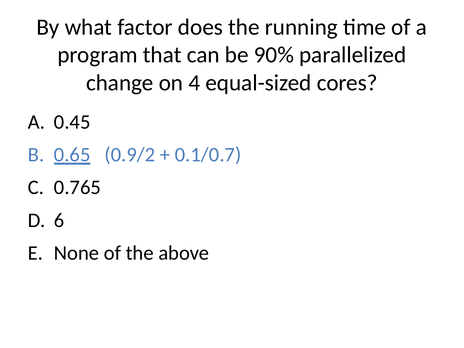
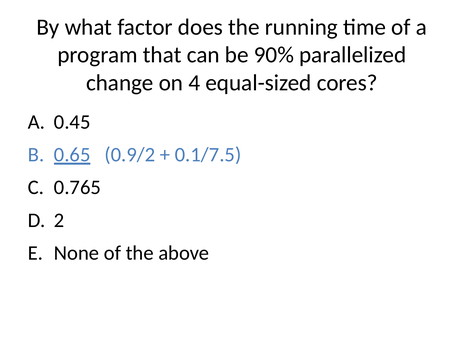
0.1/0.7: 0.1/0.7 -> 0.1/7.5
6: 6 -> 2
